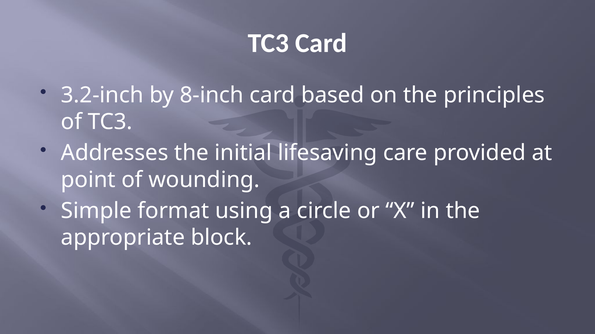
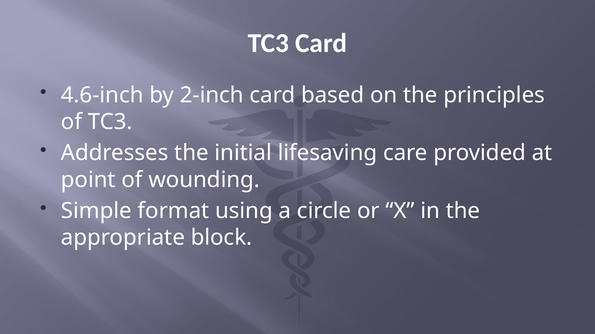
3.2-inch: 3.2-inch -> 4.6-inch
8-inch: 8-inch -> 2-inch
